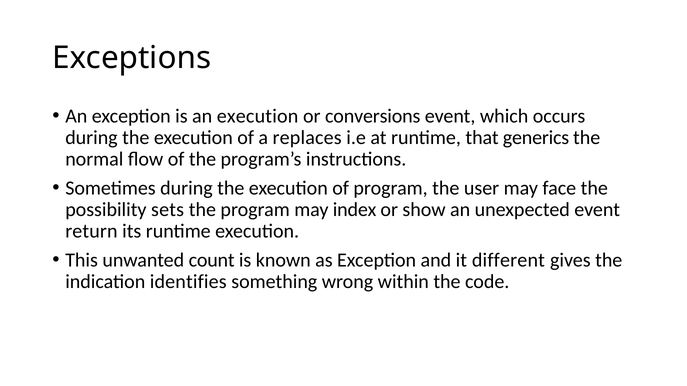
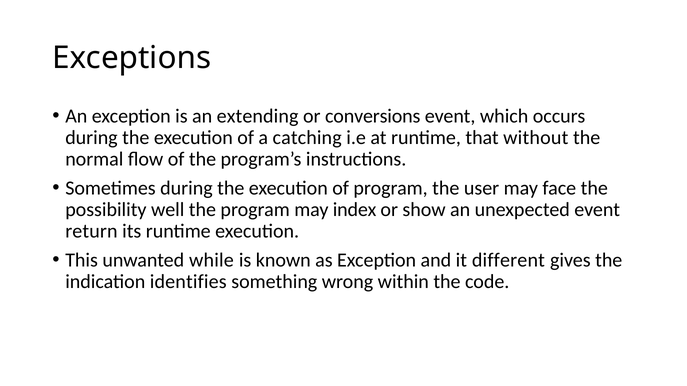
an execution: execution -> extending
replaces: replaces -> catching
generics: generics -> without
sets: sets -> well
count: count -> while
